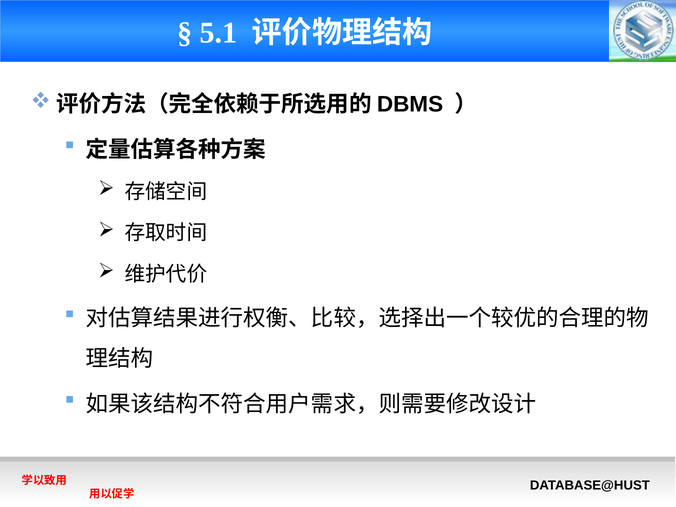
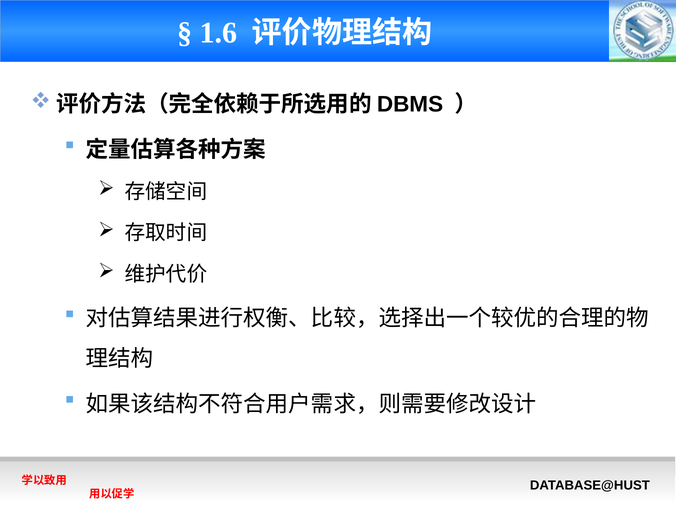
5.1: 5.1 -> 1.6
